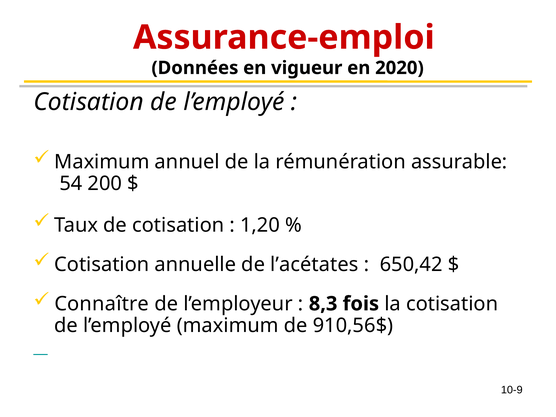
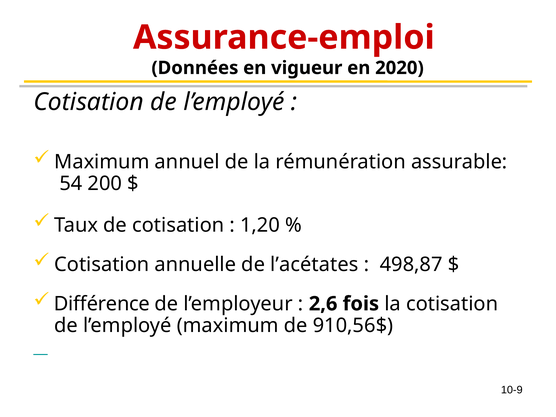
650,42: 650,42 -> 498,87
Connaître: Connaître -> Différence
8,3: 8,3 -> 2,6
